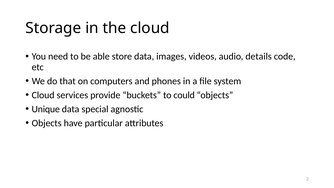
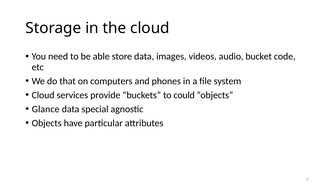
details: details -> bucket
Unique: Unique -> Glance
